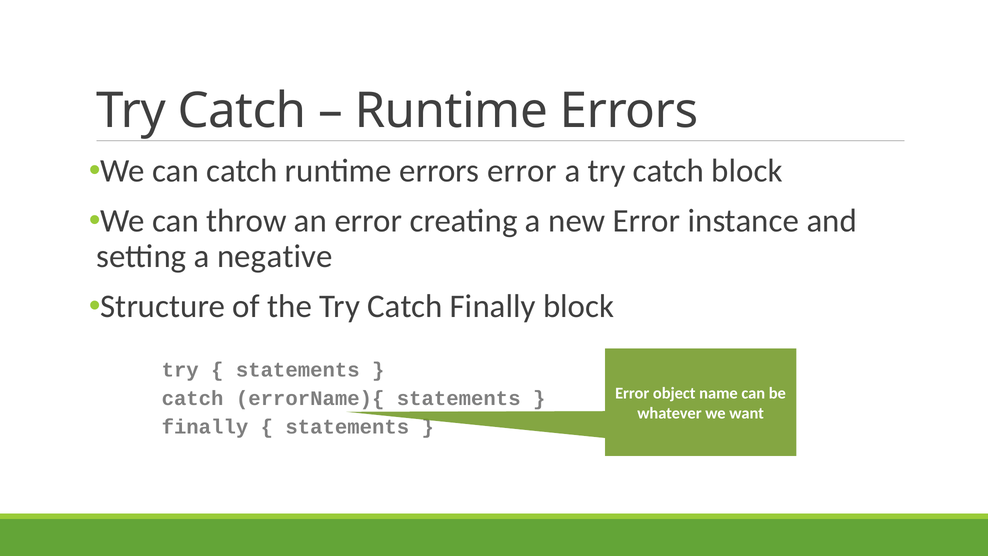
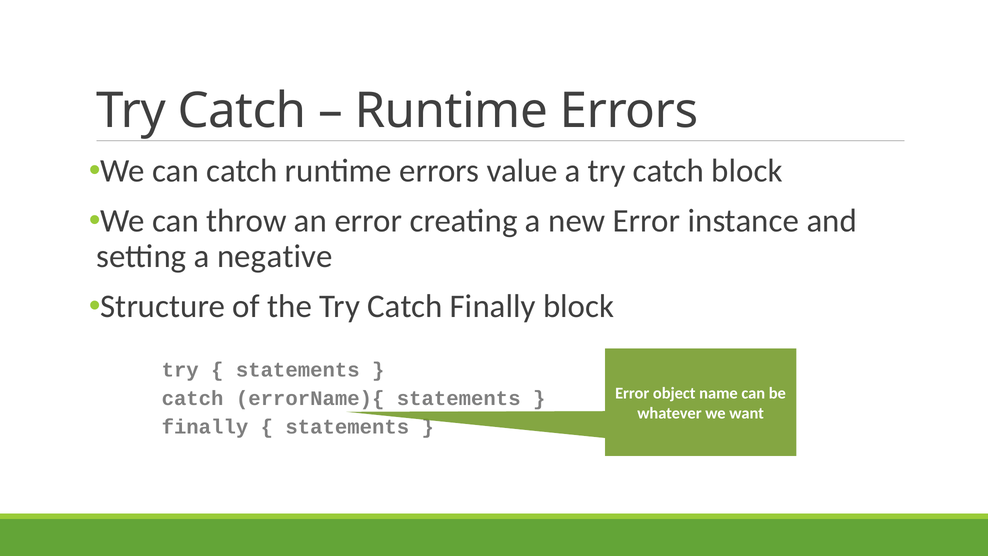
errors error: error -> value
